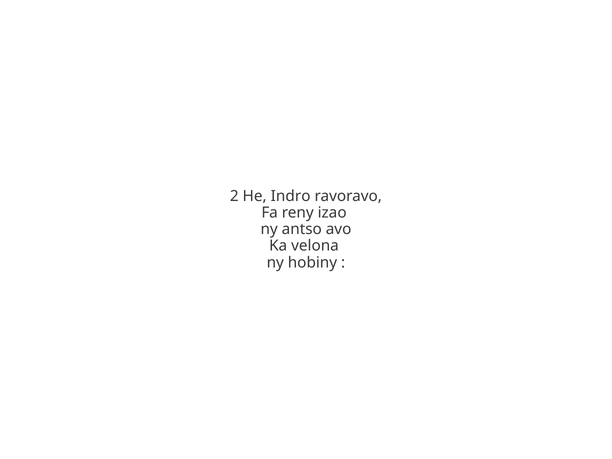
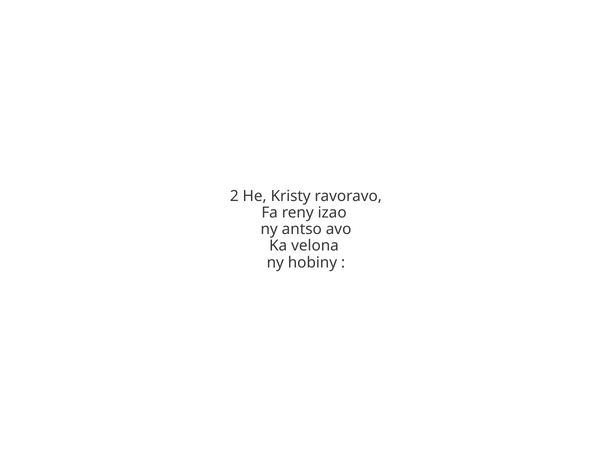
Indro: Indro -> Kristy
